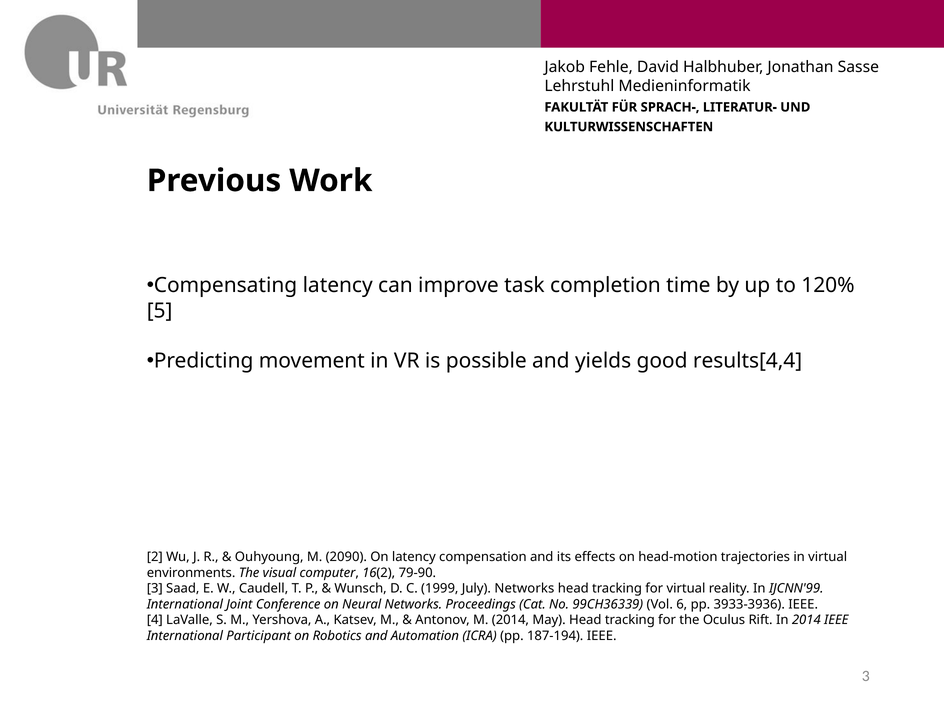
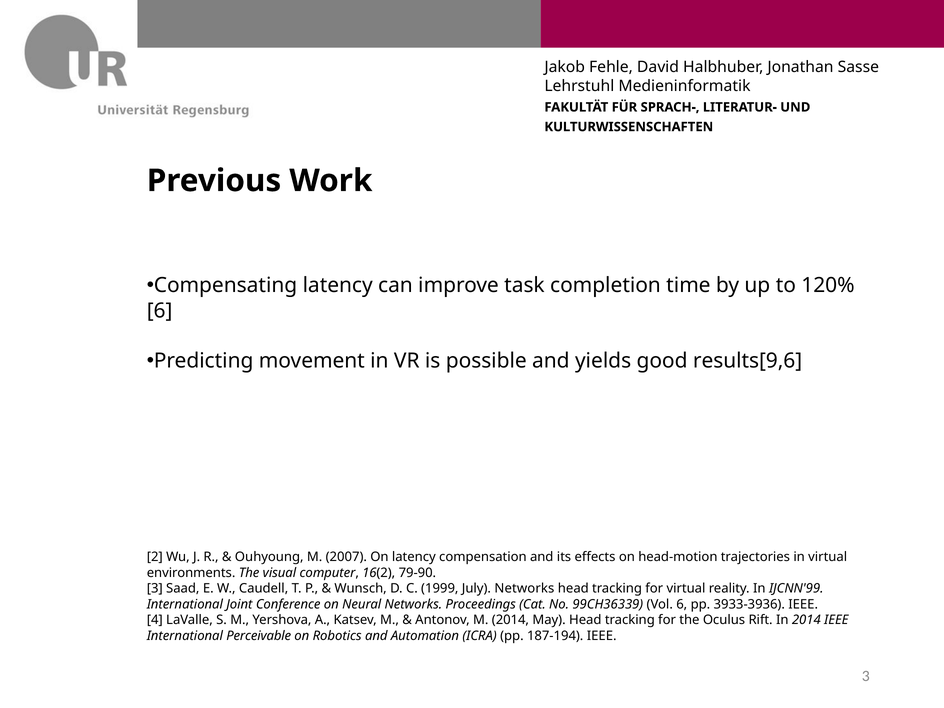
5 at (160, 311): 5 -> 6
results[4,4: results[4,4 -> results[9,6
2090: 2090 -> 2007
Participant: Participant -> Perceivable
